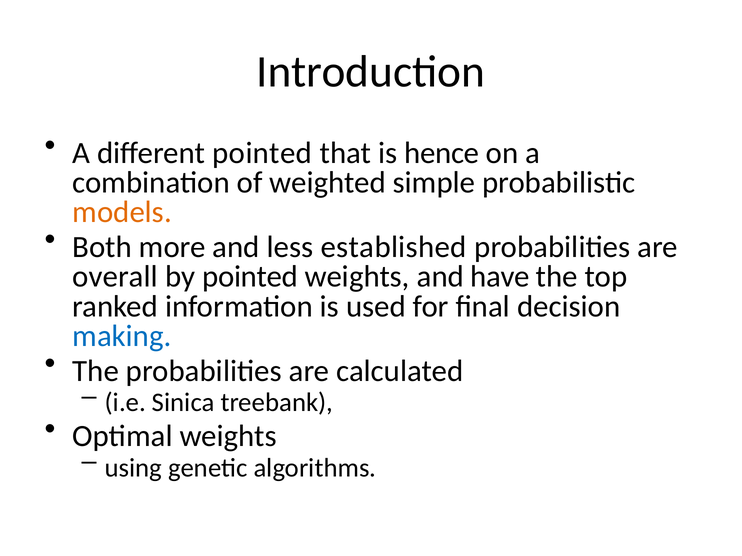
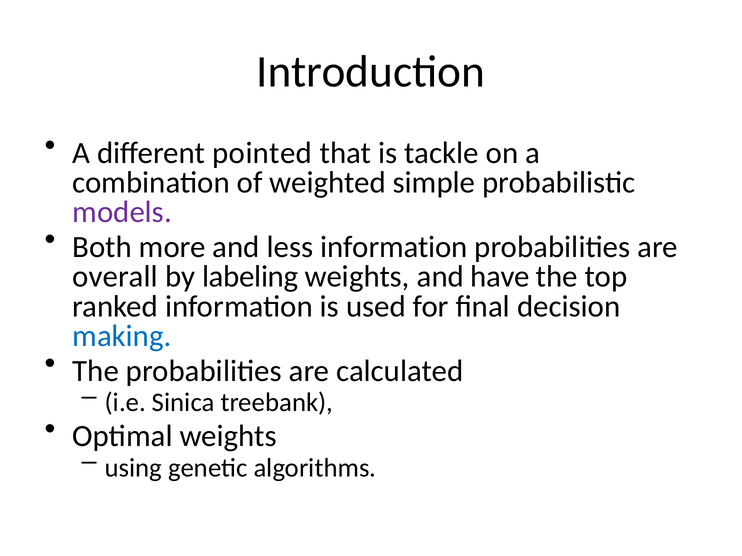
hence: hence -> tackle
models colour: orange -> purple
less established: established -> information
by pointed: pointed -> labeling
